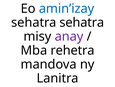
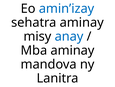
sehatra sehatra: sehatra -> aminay
anay colour: purple -> blue
Mba rehetra: rehetra -> aminay
